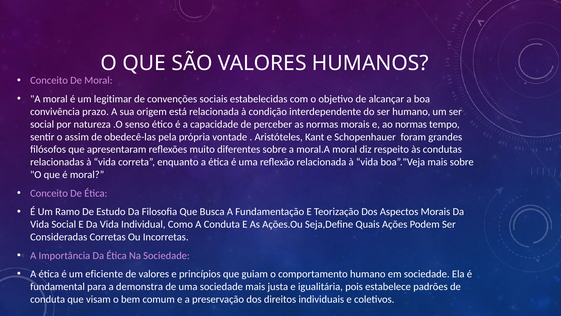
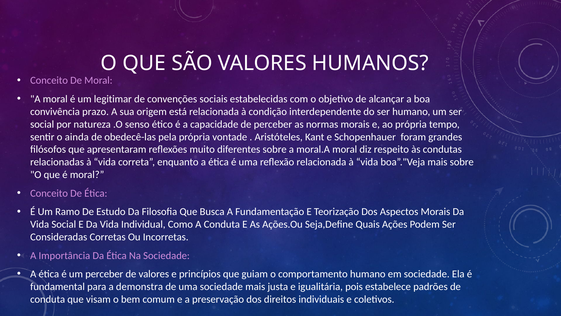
ao normas: normas -> própria
assim: assim -> ainda
um eficiente: eficiente -> perceber
